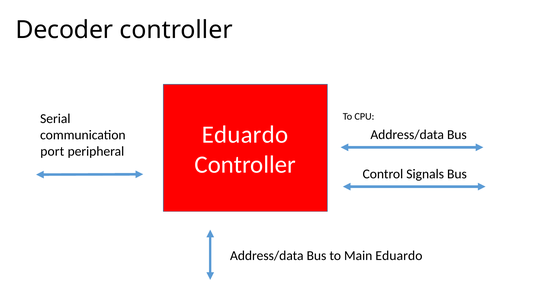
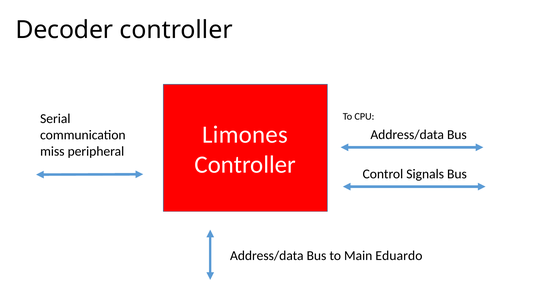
Eduardo at (245, 135): Eduardo -> Limones
port: port -> miss
